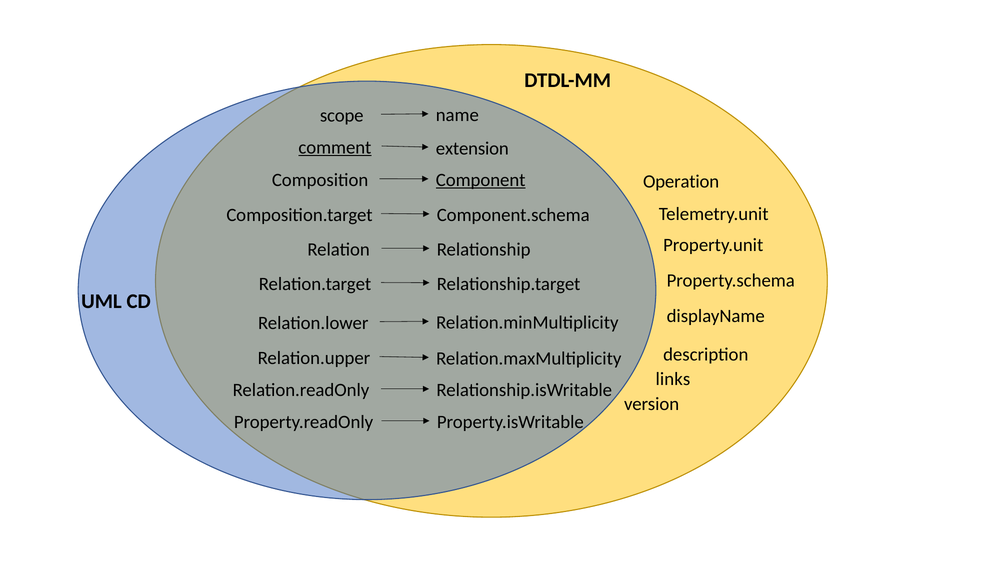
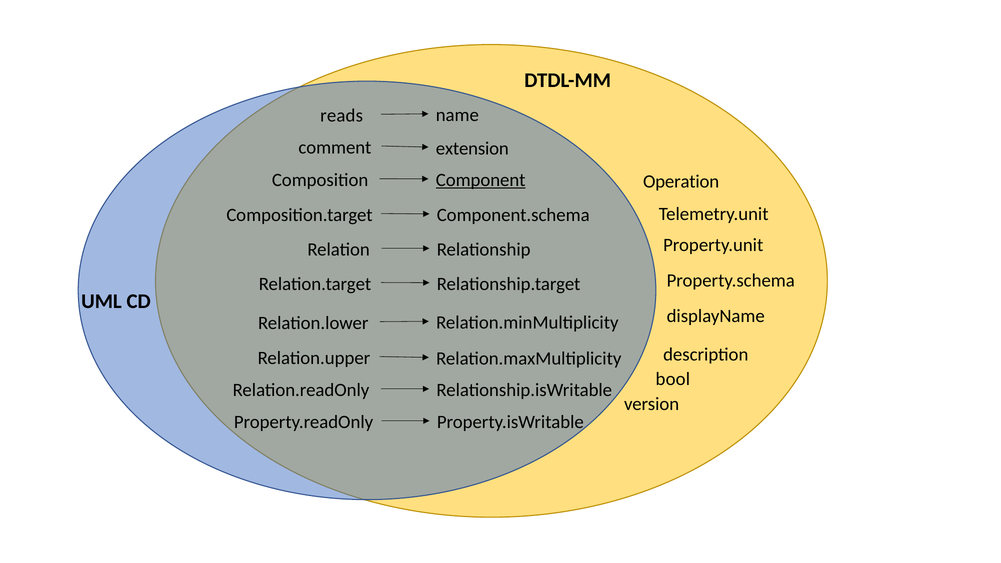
scope: scope -> reads
comment underline: present -> none
links: links -> bool
